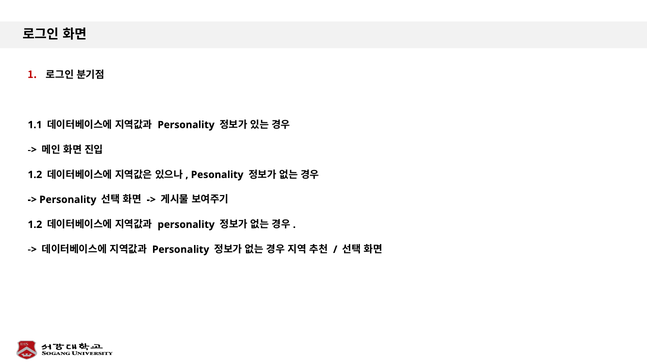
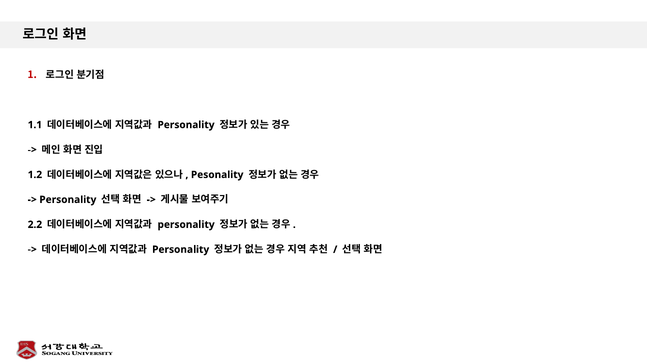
1.2 at (35, 225): 1.2 -> 2.2
